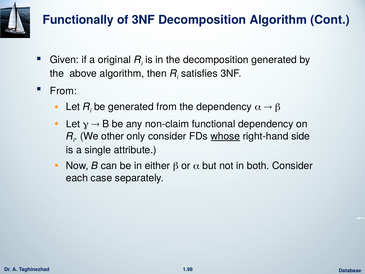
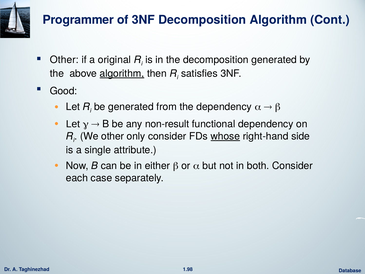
Functionally: Functionally -> Programmer
Given at (64, 60): Given -> Other
algorithm at (122, 73) underline: none -> present
From at (63, 91): From -> Good
non-claim: non-claim -> non-result
